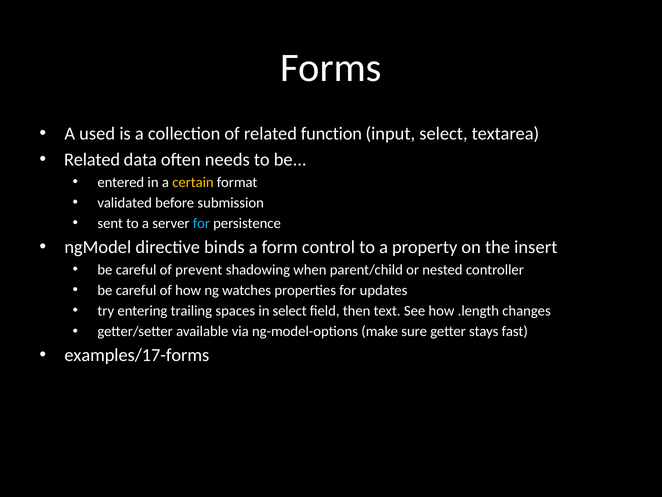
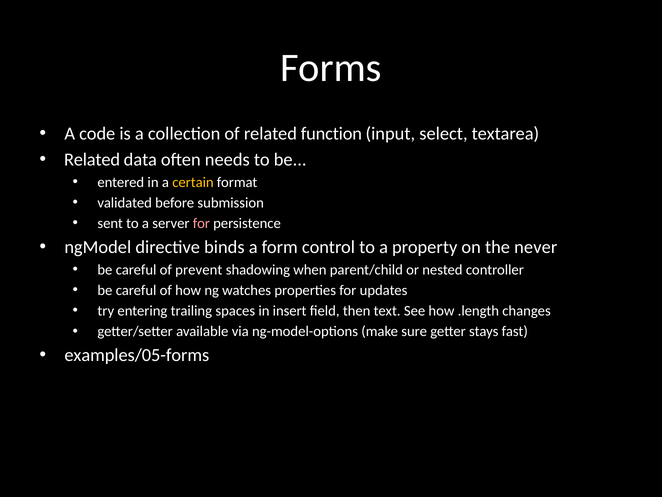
used: used -> code
for at (201, 223) colour: light blue -> pink
insert: insert -> never
in select: select -> insert
examples/17-forms: examples/17-forms -> examples/05-forms
